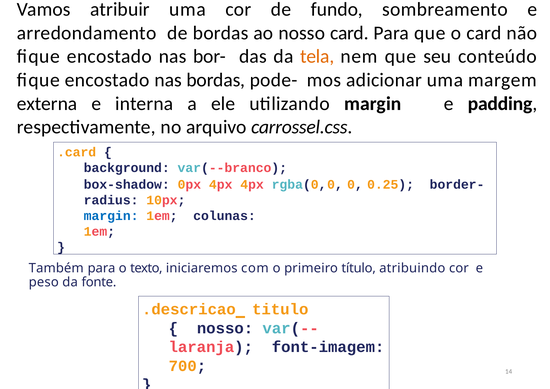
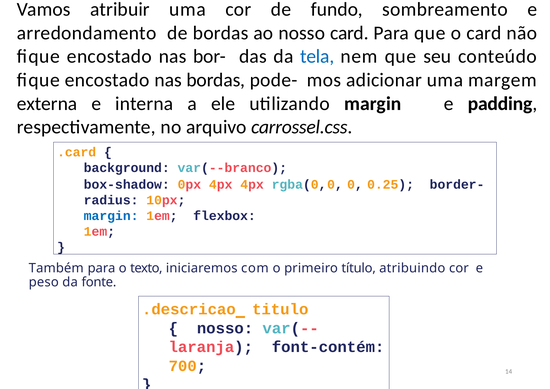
tela colour: orange -> blue
colunas: colunas -> flexbox
font-imagem: font-imagem -> font-contém
